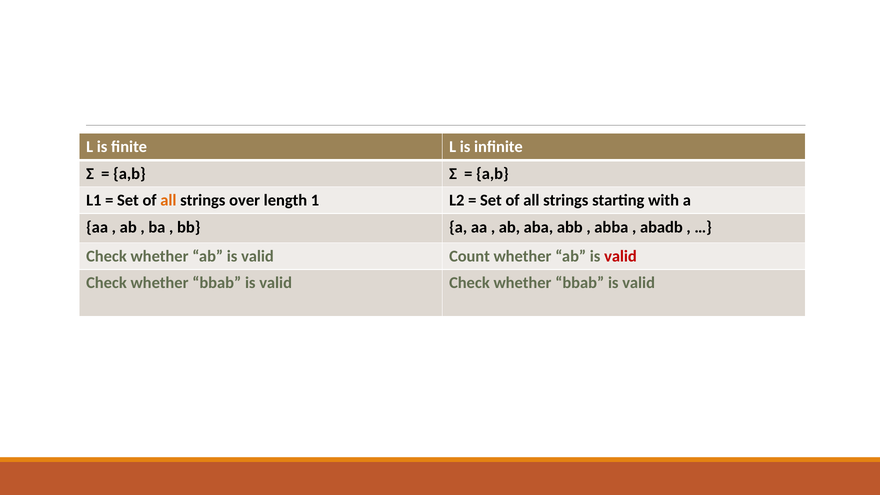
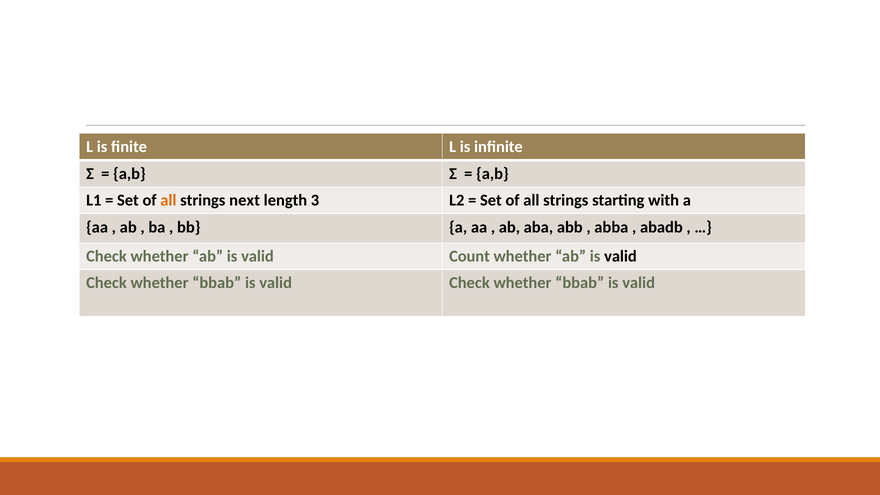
over: over -> next
1: 1 -> 3
valid at (620, 256) colour: red -> black
